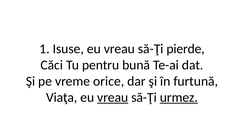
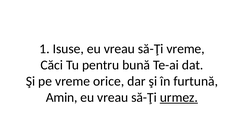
să-Ţi pierde: pierde -> vreme
Viaţa: Viaţa -> Amin
vreau at (113, 98) underline: present -> none
